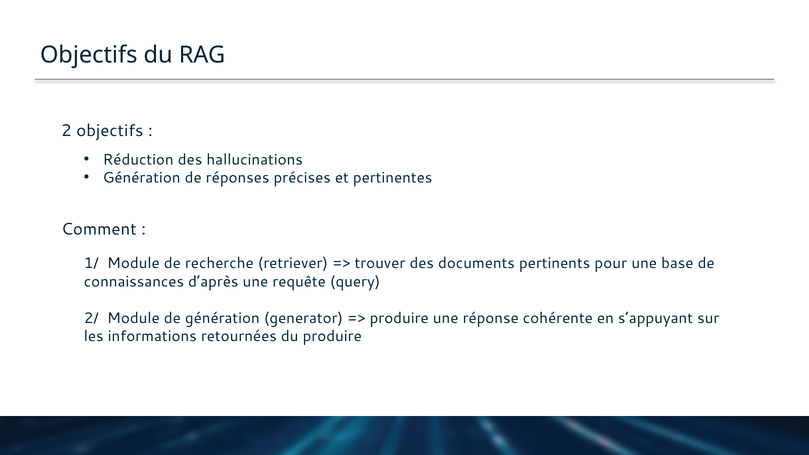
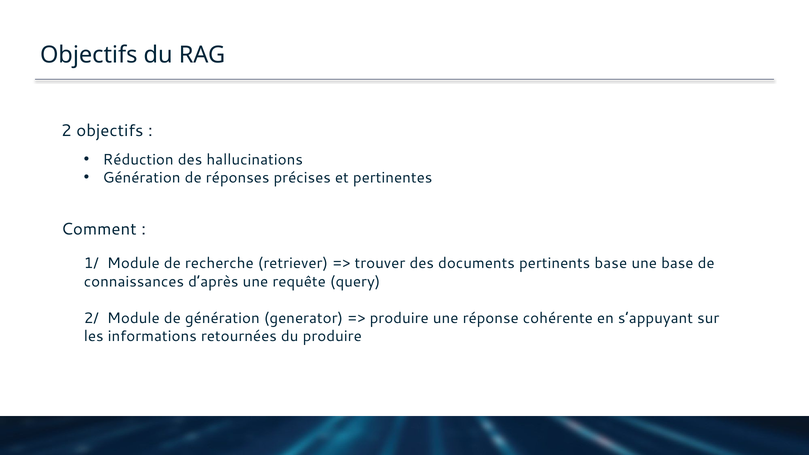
pertinents pour: pour -> base
